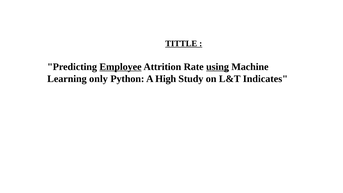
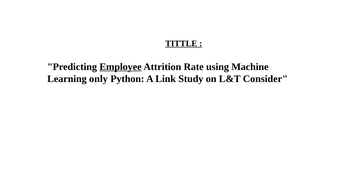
using underline: present -> none
High: High -> Link
Indicates: Indicates -> Consider
